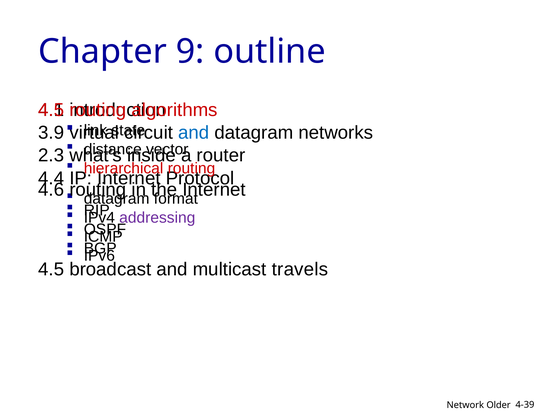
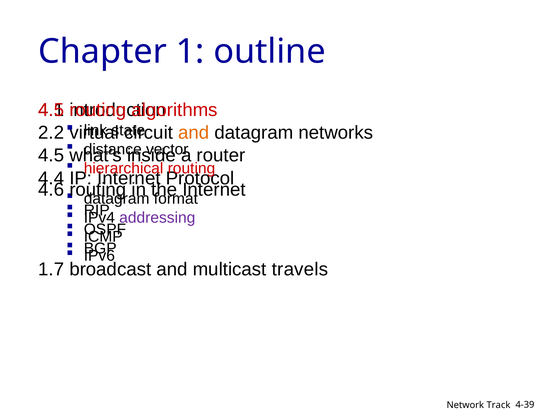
9: 9 -> 1
3.9: 3.9 -> 2.2
and at (194, 133) colour: blue -> orange
2.3 at (51, 155): 2.3 -> 4.5
4.5 at (51, 269): 4.5 -> 1.7
Older: Older -> Track
